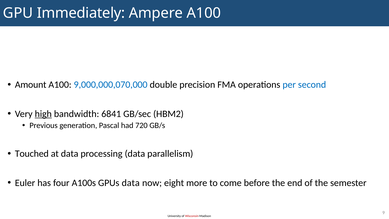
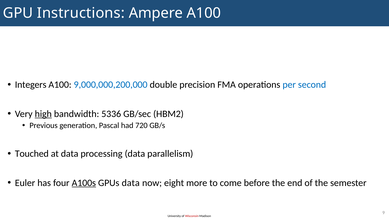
Immediately: Immediately -> Instructions
Amount: Amount -> Integers
9,000,000,070,000: 9,000,000,070,000 -> 9,000,000,200,000
6841: 6841 -> 5336
A100s underline: none -> present
